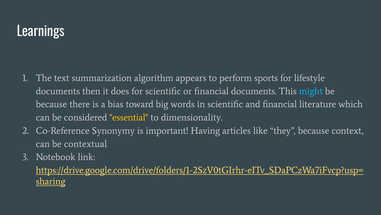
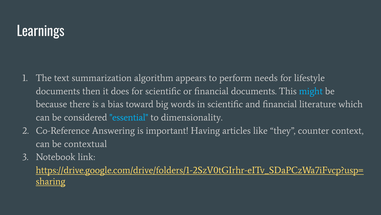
sports: sports -> needs
essential colour: yellow -> light blue
Synonymy: Synonymy -> Answering
they because: because -> counter
